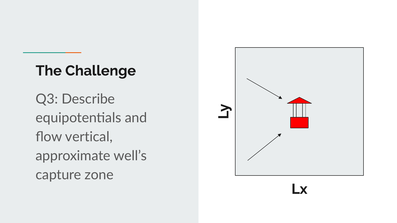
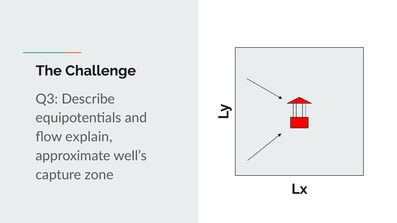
vertical: vertical -> explain
